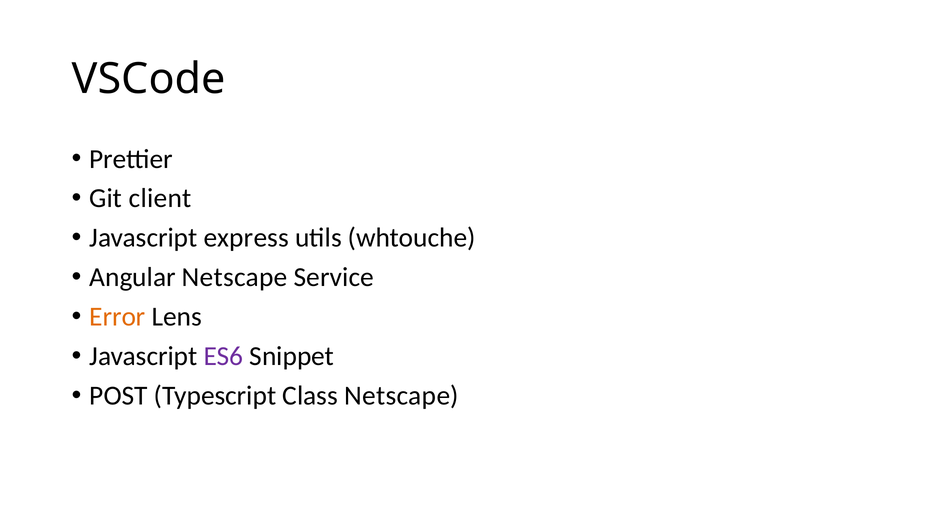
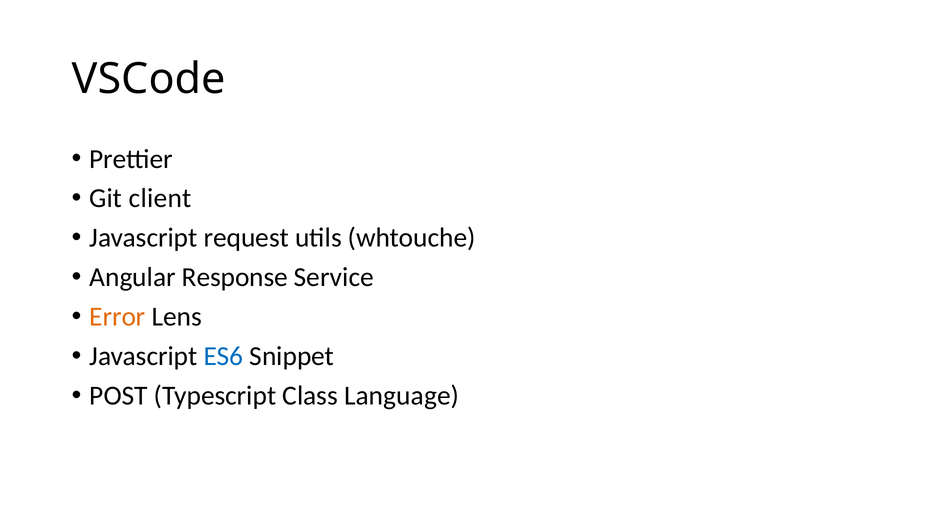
express: express -> request
Angular Netscape: Netscape -> Response
ES6 colour: purple -> blue
Class Netscape: Netscape -> Language
